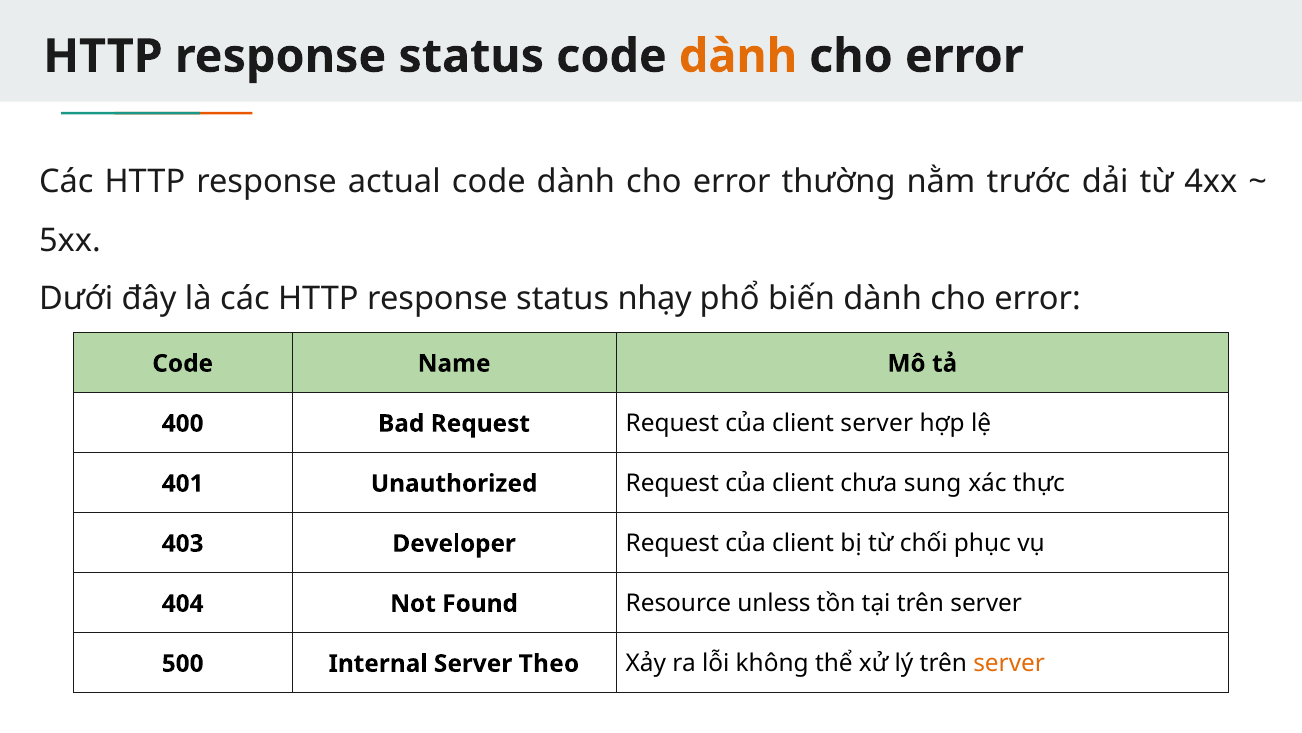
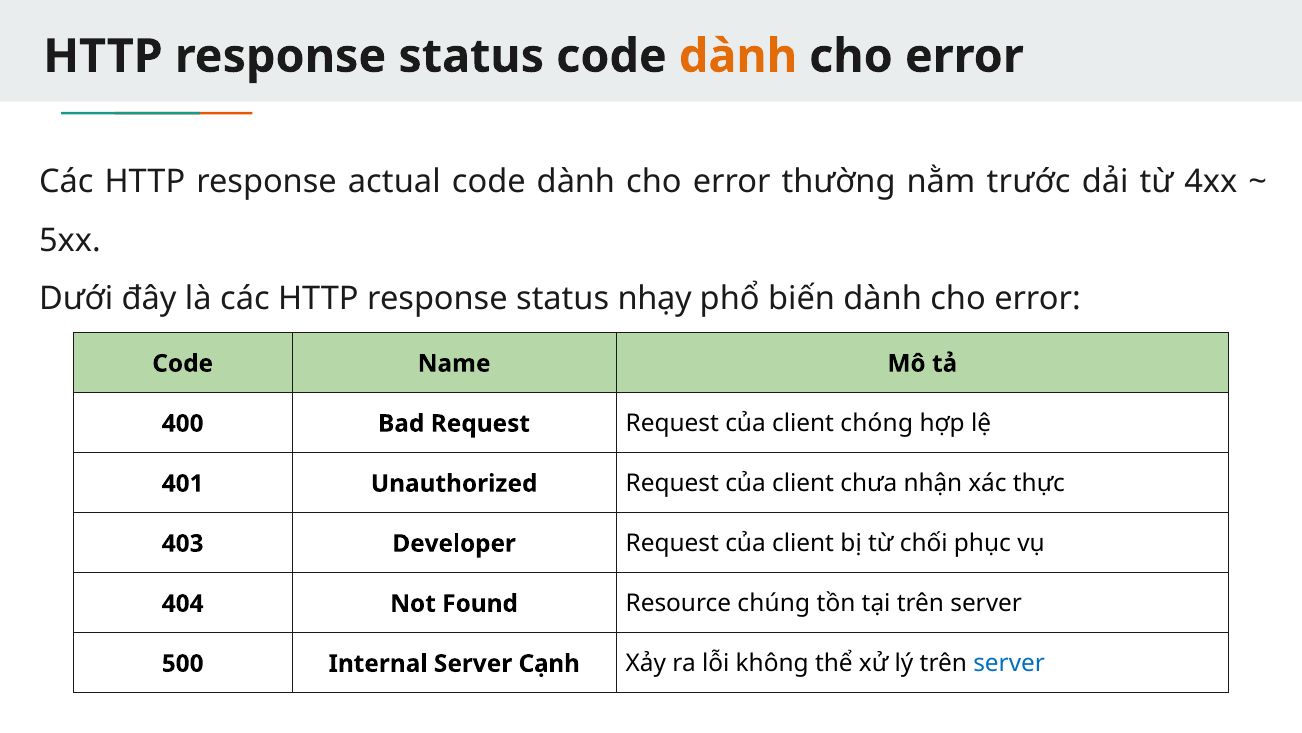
client server: server -> chóng
sung: sung -> nhận
unless: unless -> chúng
Theo: Theo -> Cạnh
server at (1009, 663) colour: orange -> blue
